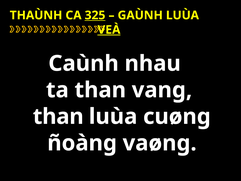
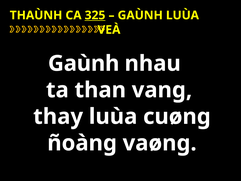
VEÀ underline: present -> none
Caùnh at (84, 63): Caùnh -> Gaùnh
than at (58, 116): than -> thay
